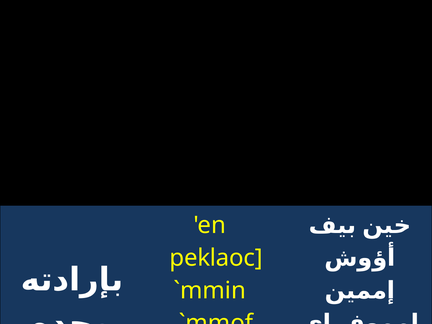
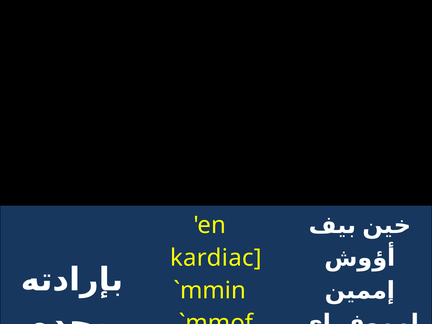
peklaoc: peklaoc -> kardiac
